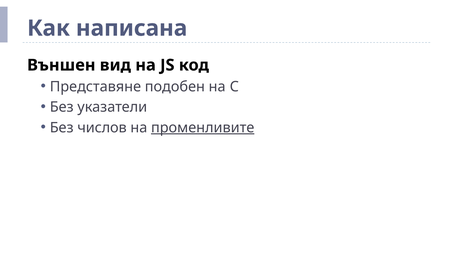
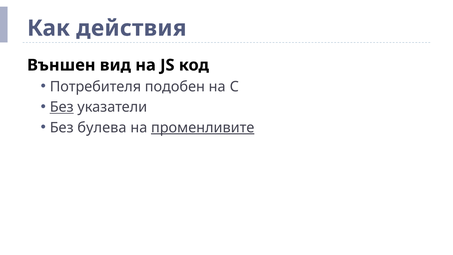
написана: написана -> действия
Представяне: Представяне -> Потребителя
Без at (62, 107) underline: none -> present
числов: числов -> булева
